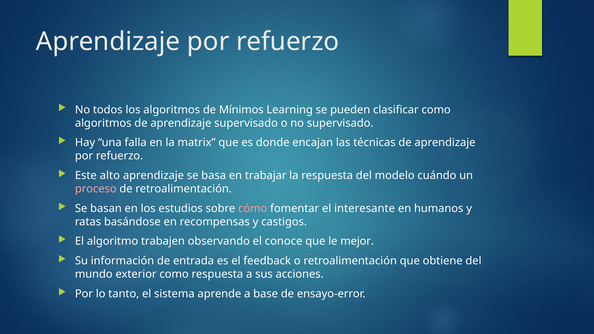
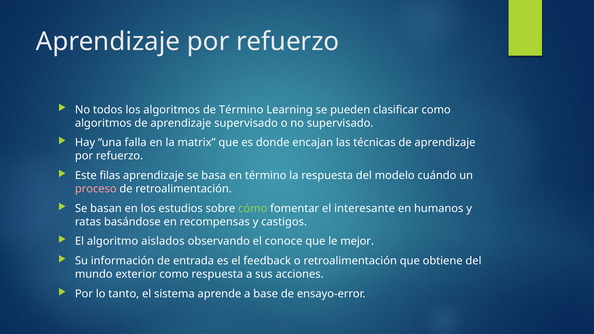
de Mínimos: Mínimos -> Término
alto: alto -> filas
en trabajar: trabajar -> término
cómo colour: pink -> light green
trabajen: trabajen -> aislados
